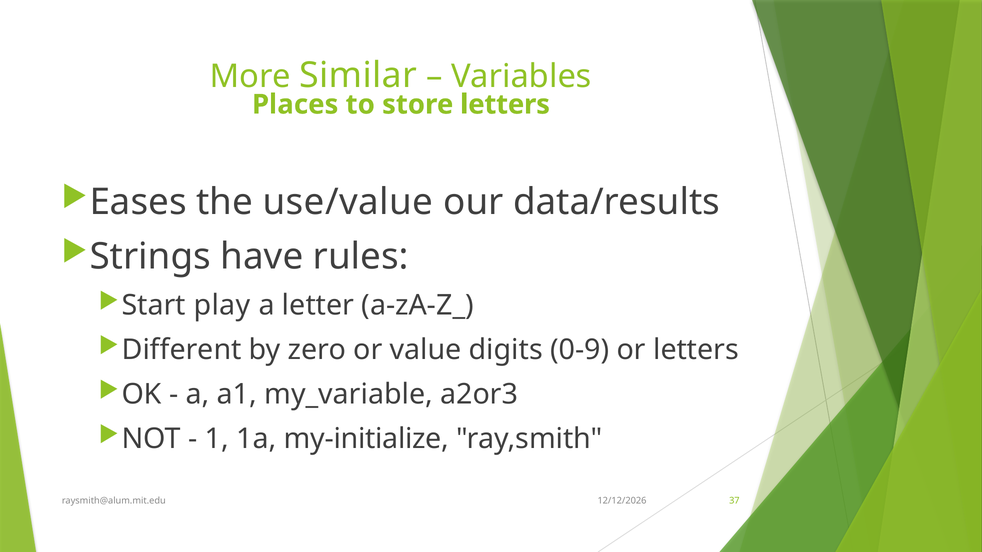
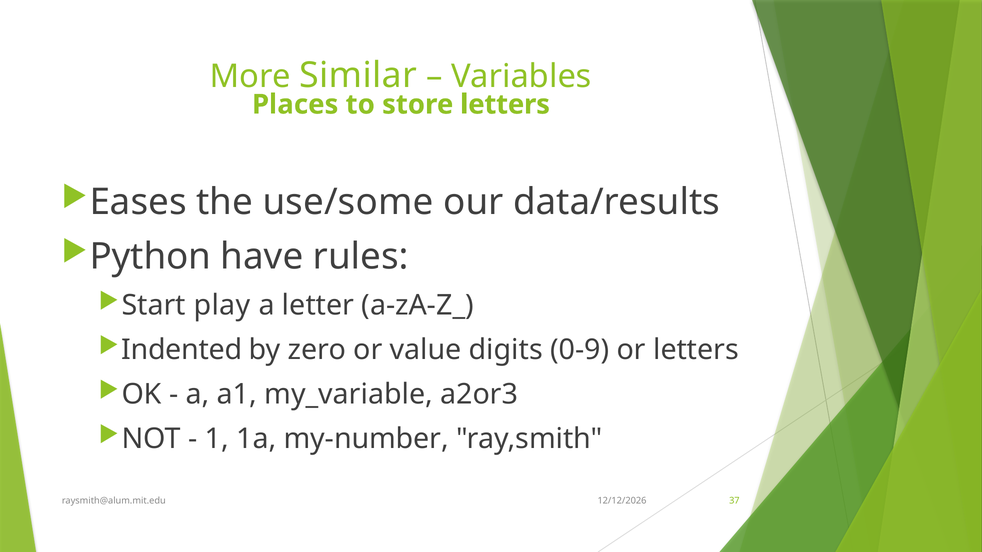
use/value: use/value -> use/some
Strings: Strings -> Python
Different: Different -> Indented
my-initialize: my-initialize -> my-number
